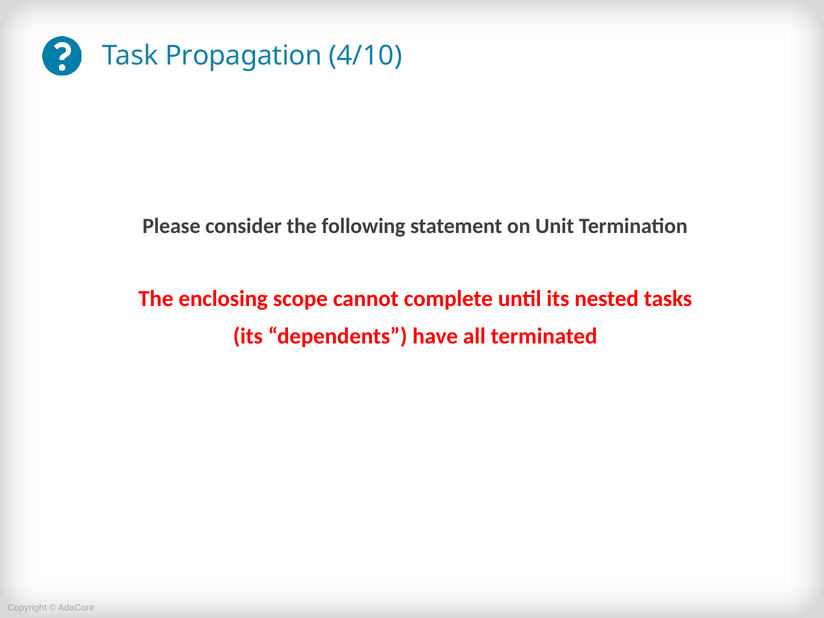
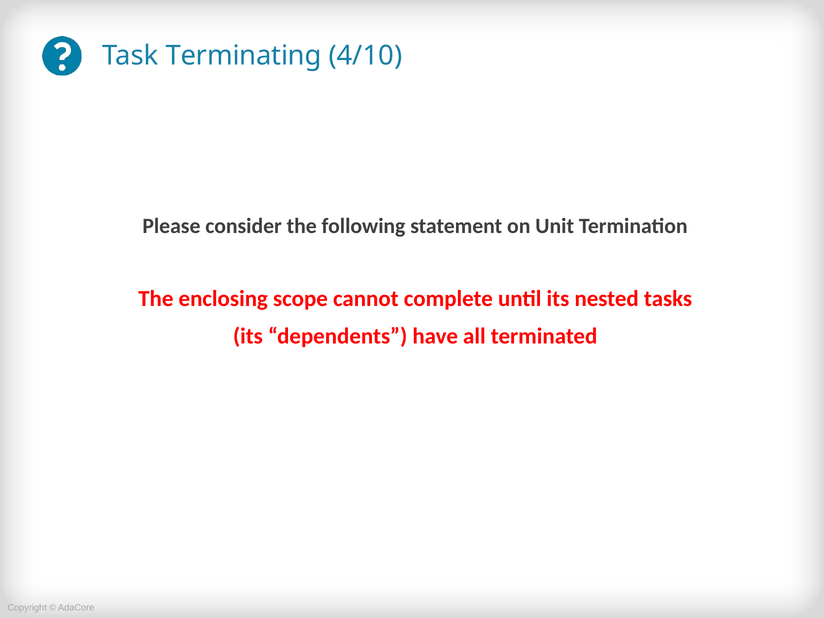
Propagation: Propagation -> Terminating
